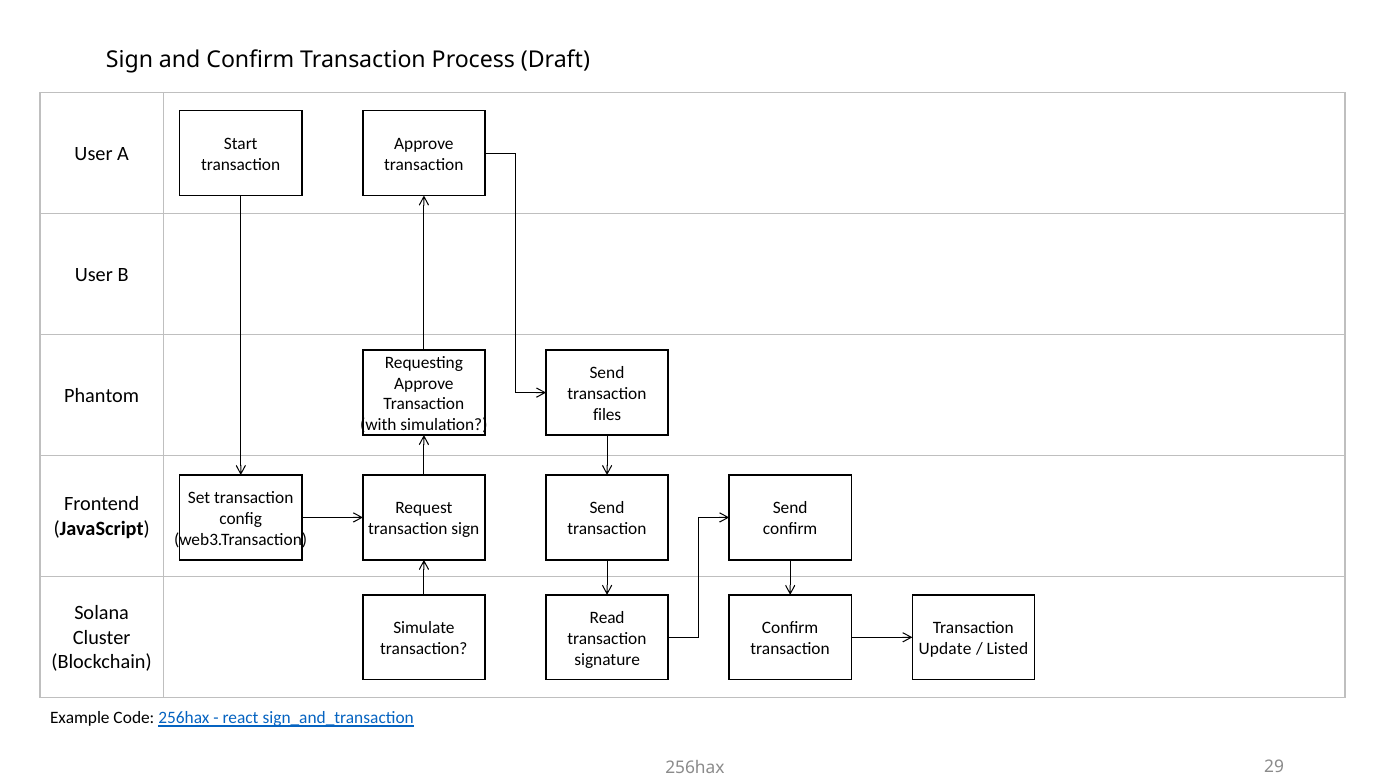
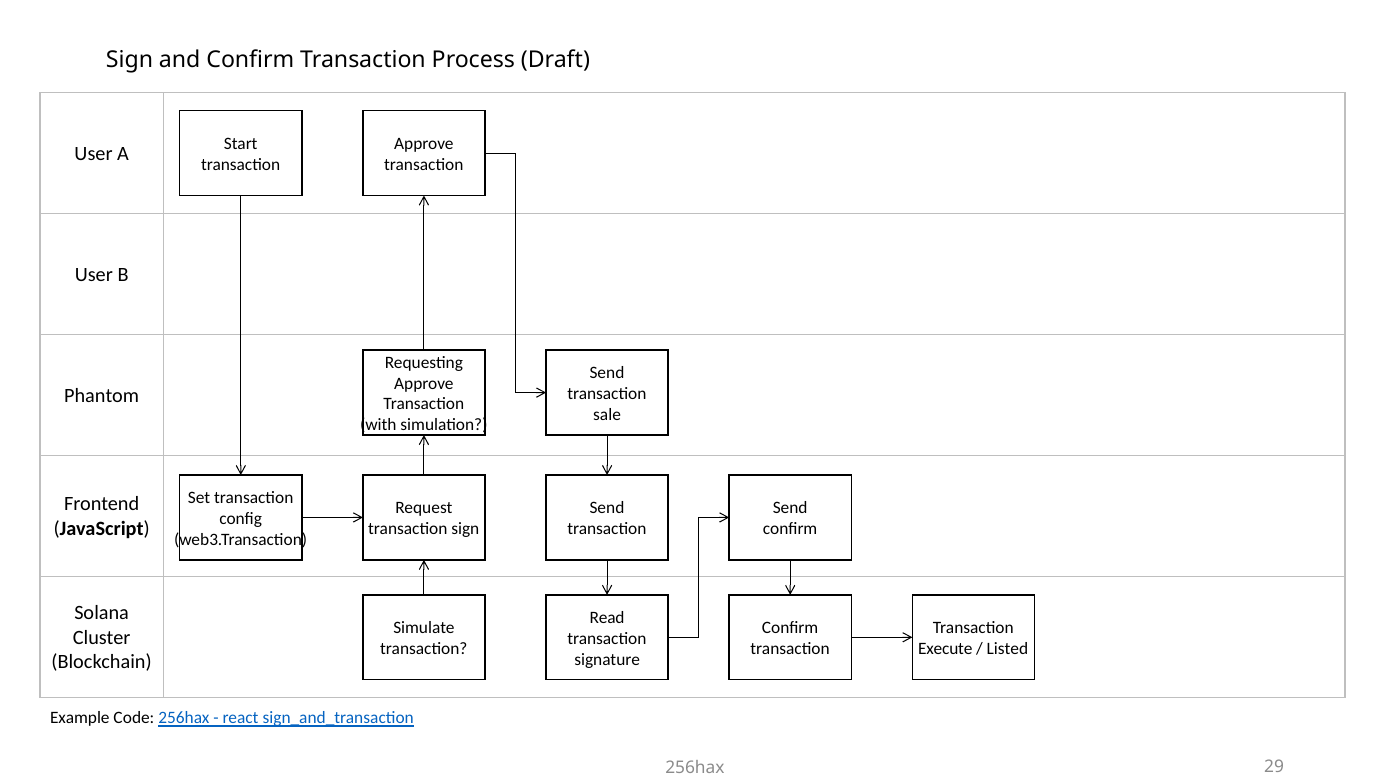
files: files -> sale
Update: Update -> Execute
